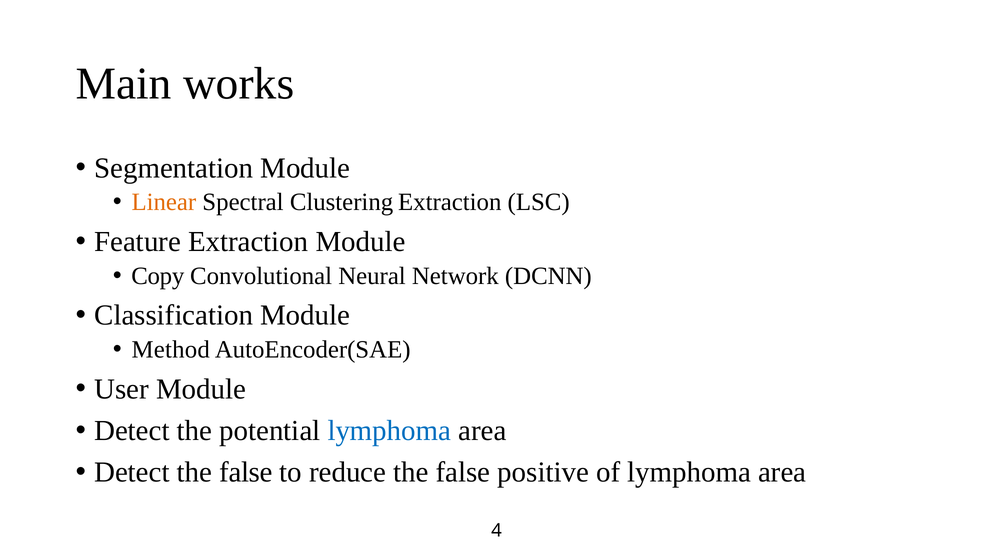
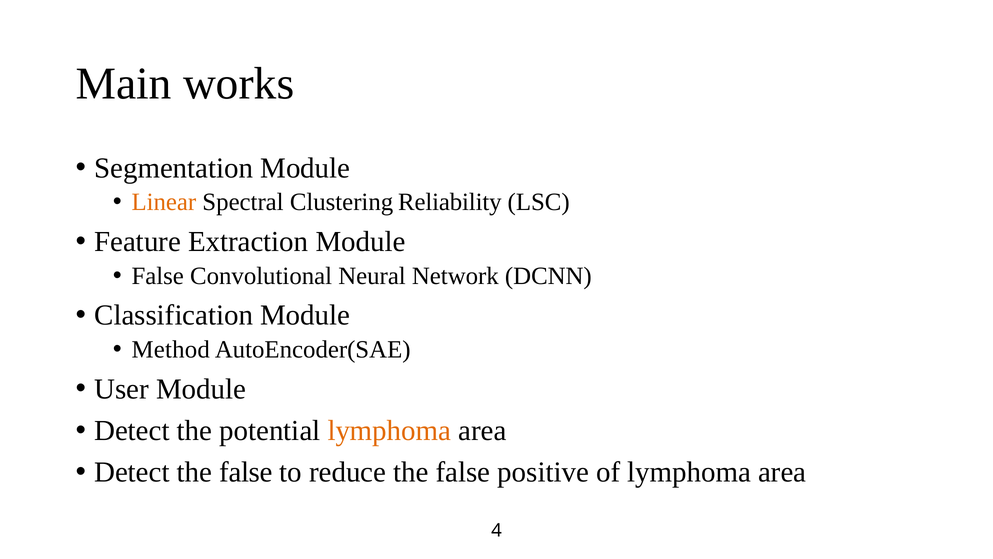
Clustering Extraction: Extraction -> Reliability
Copy at (158, 276): Copy -> False
lymphoma at (389, 430) colour: blue -> orange
